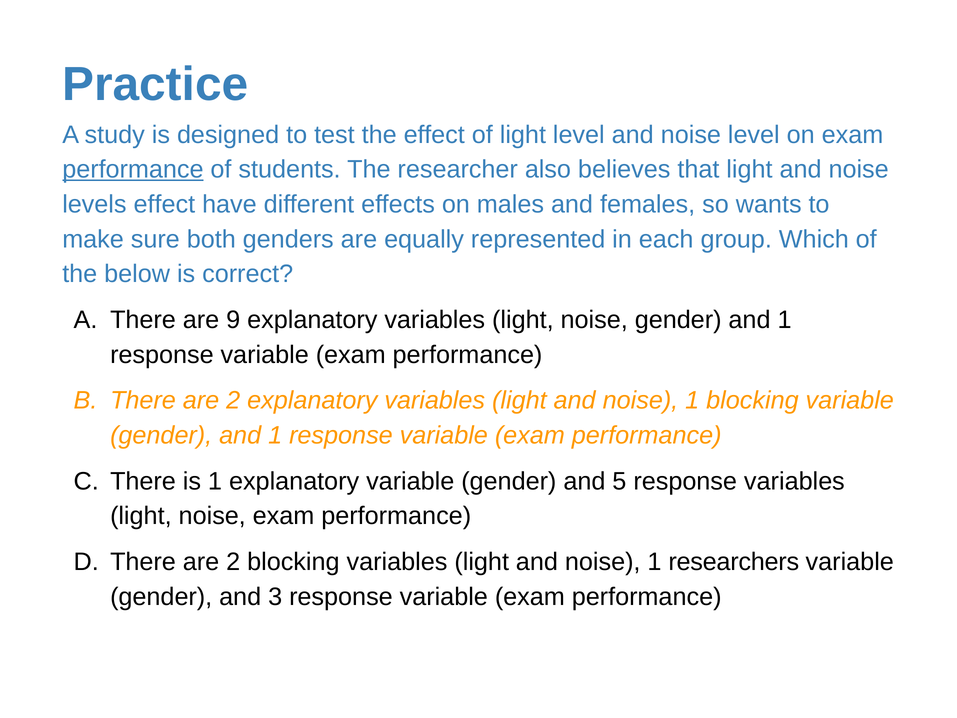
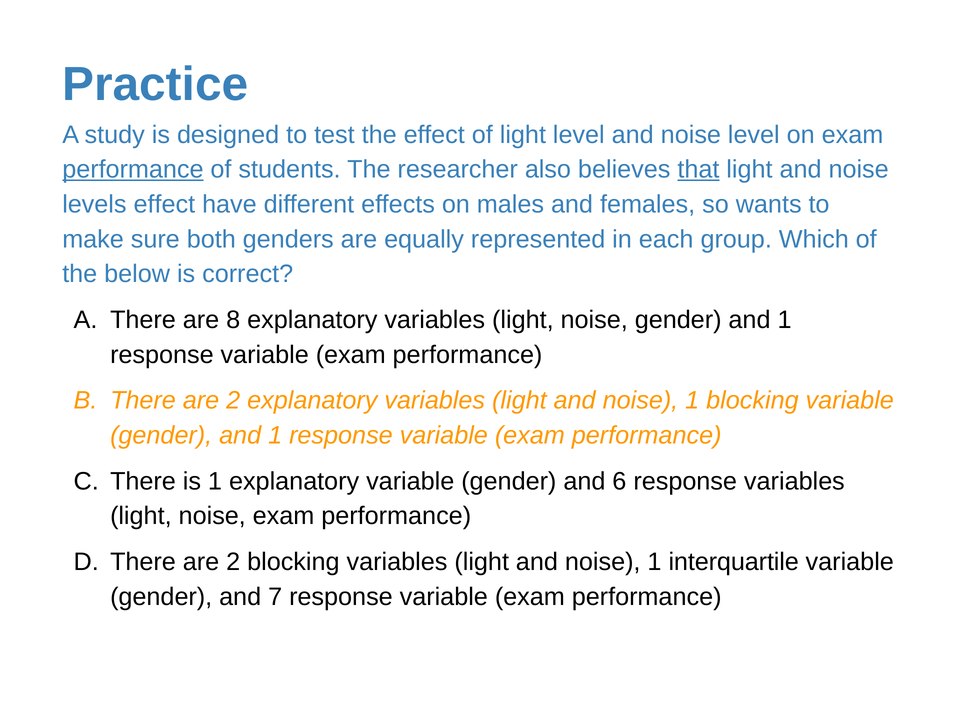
that underline: none -> present
9: 9 -> 8
5: 5 -> 6
researchers: researchers -> interquartile
3: 3 -> 7
